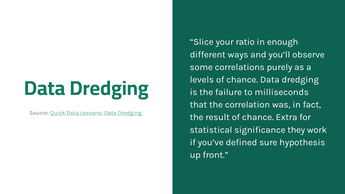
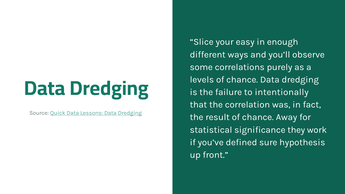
ratio: ratio -> easy
milliseconds: milliseconds -> intentionally
Extra: Extra -> Away
